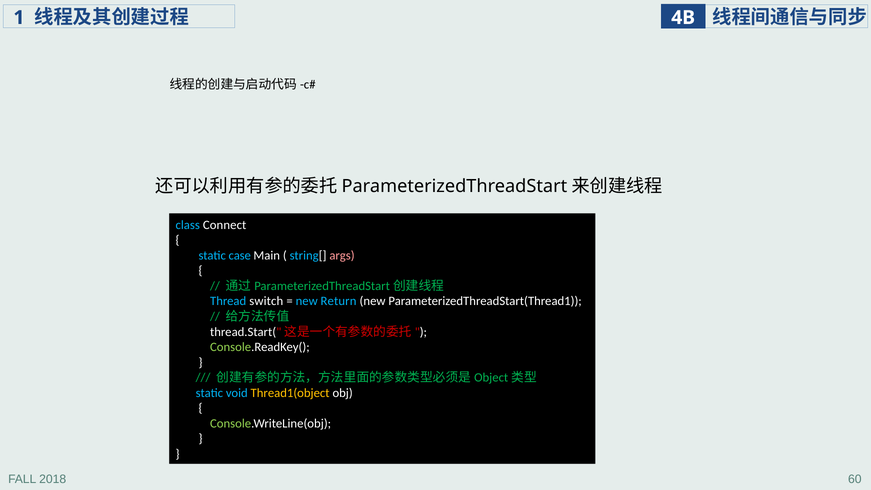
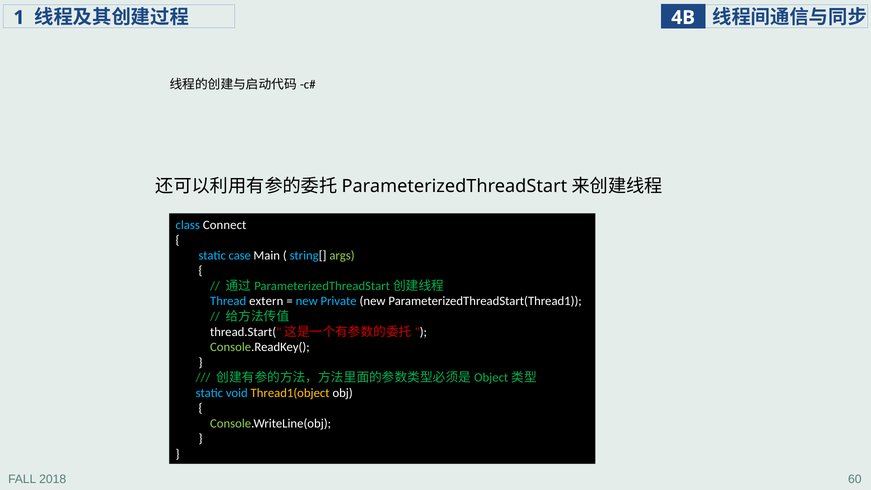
args colour: pink -> light green
switch: switch -> extern
Return: Return -> Private
